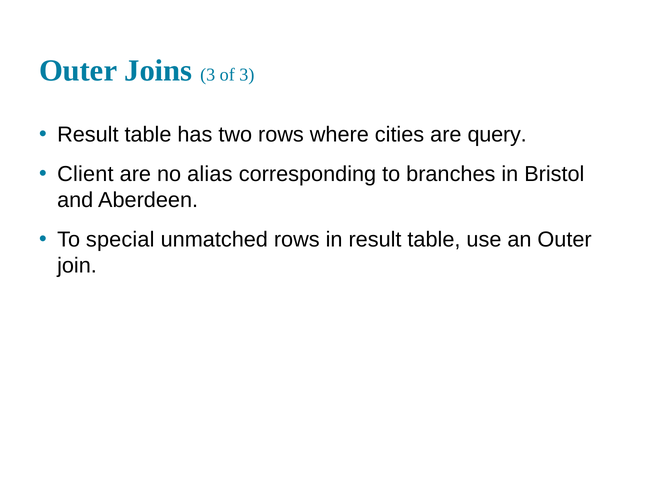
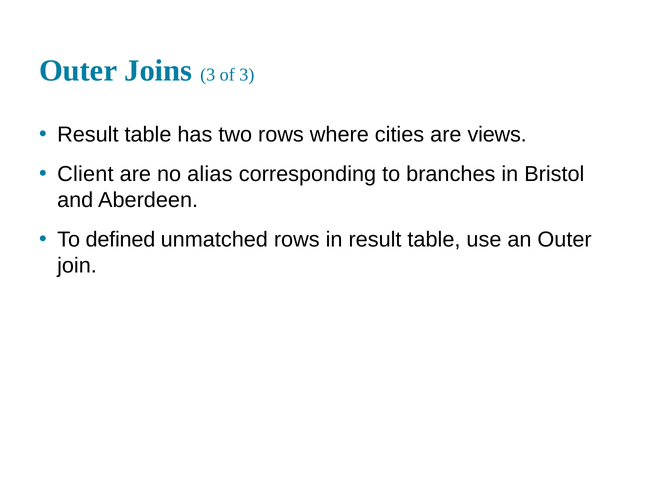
query: query -> views
special: special -> defined
